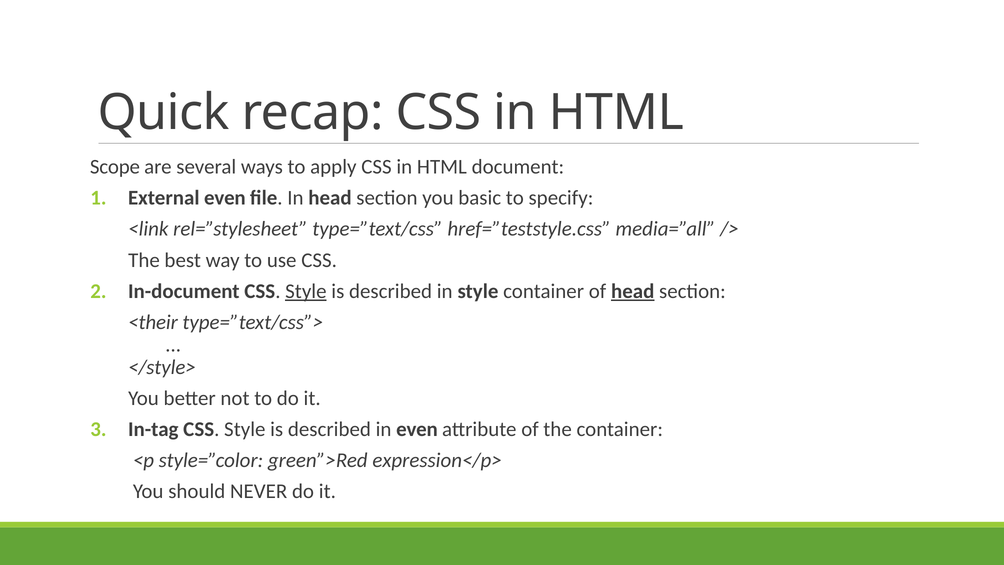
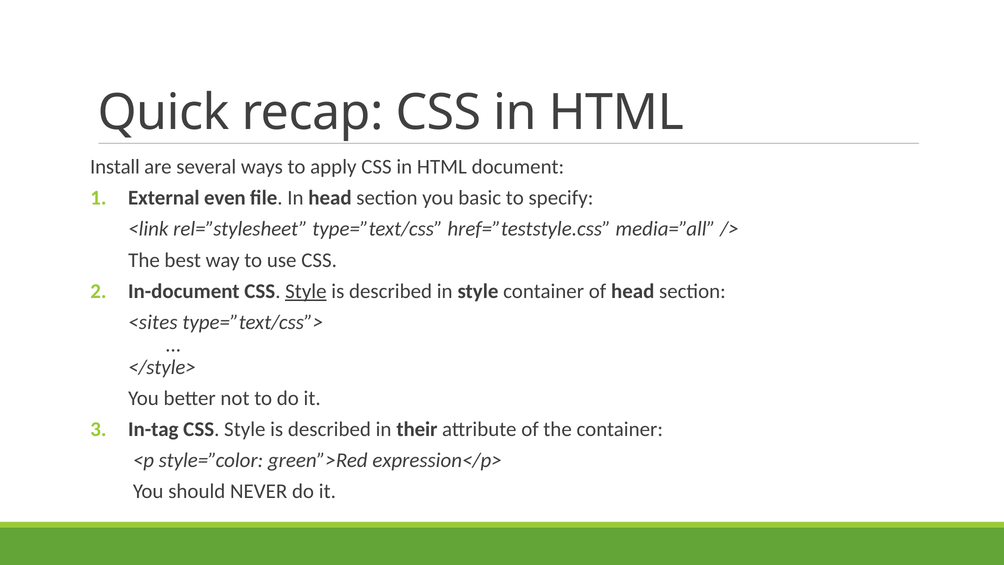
Scope: Scope -> Install
head at (633, 291) underline: present -> none
<their: <their -> <sites
in even: even -> their
